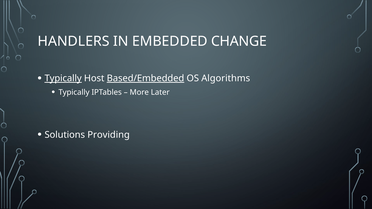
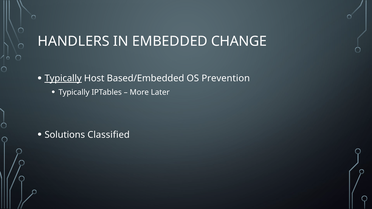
Based/Embedded underline: present -> none
Algorithms: Algorithms -> Prevention
Providing: Providing -> Classified
